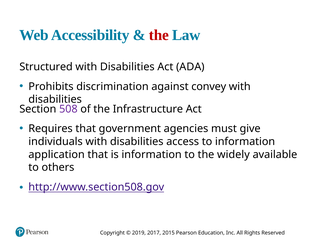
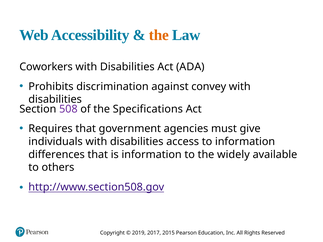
the at (159, 35) colour: red -> orange
Structured: Structured -> Coworkers
Infrastructure: Infrastructure -> Specifications
application: application -> differences
